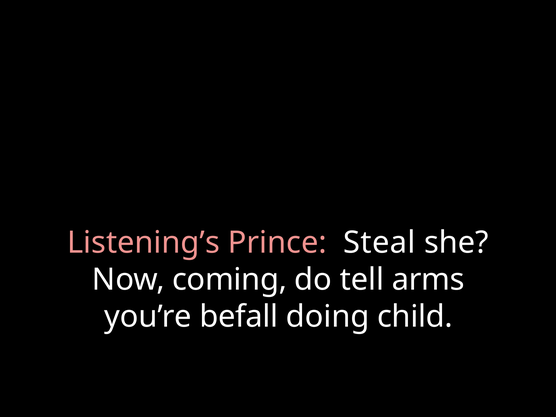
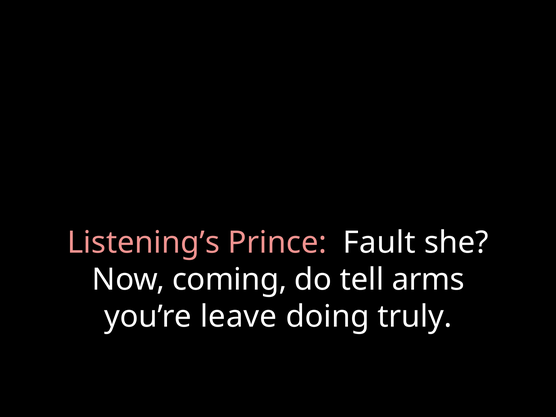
Steal: Steal -> Fault
befall: befall -> leave
child: child -> truly
